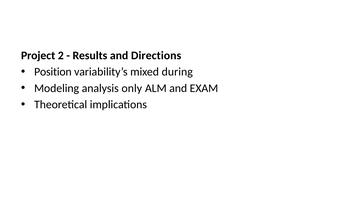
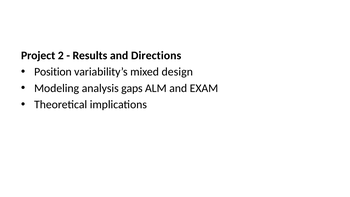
during: during -> design
only: only -> gaps
